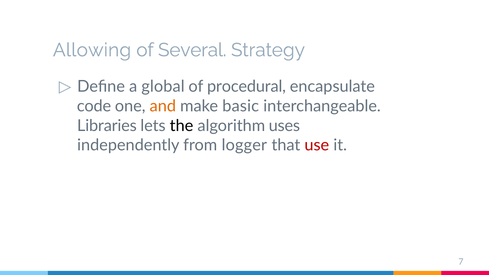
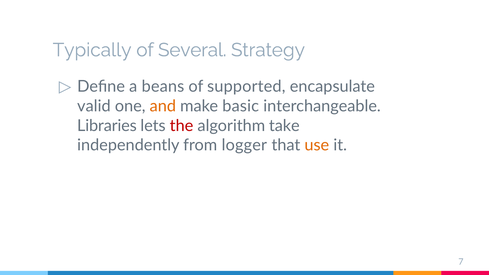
Allowing: Allowing -> Typically
global: global -> beans
procedural: procedural -> supported
code: code -> valid
the colour: black -> red
uses: uses -> take
use colour: red -> orange
